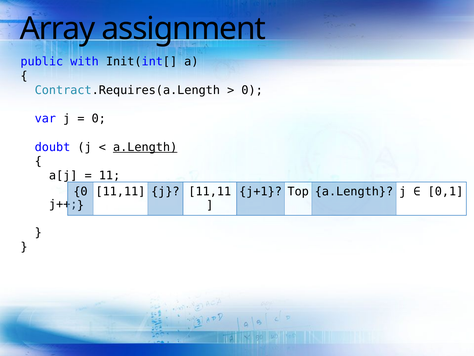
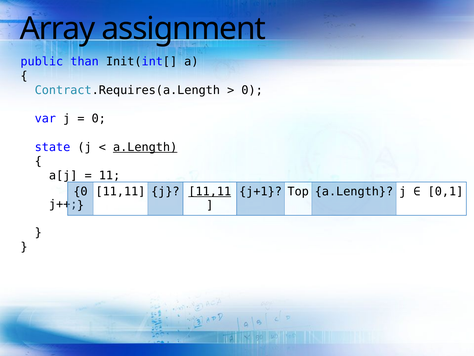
with: with -> than
doubt: doubt -> state
11,11 at (210, 191) underline: none -> present
